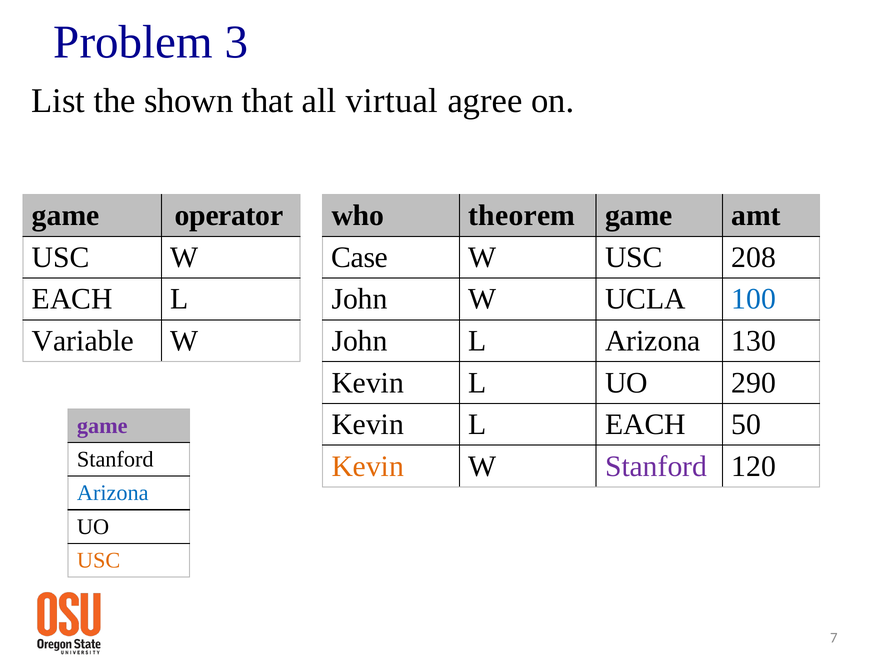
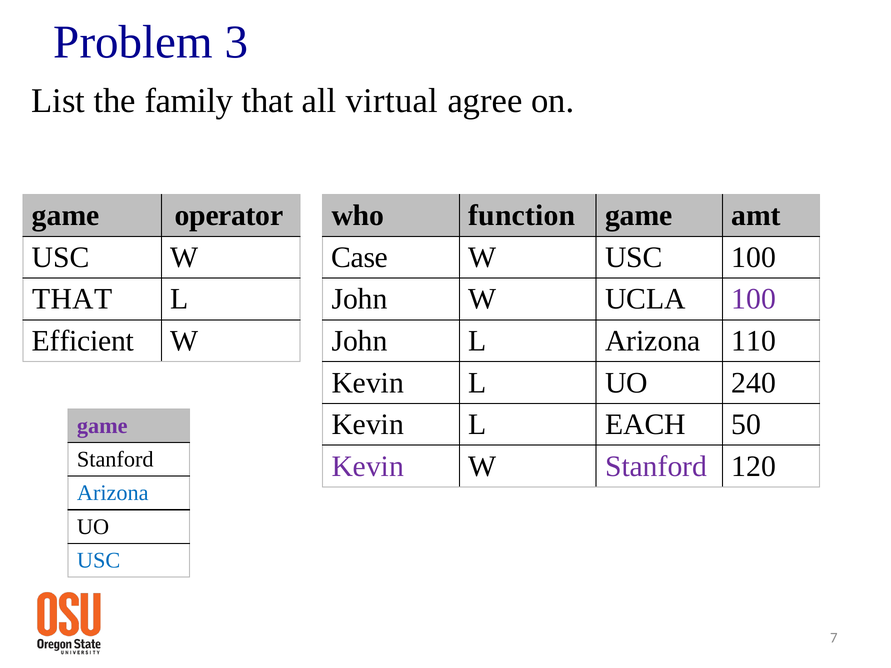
shown: shown -> family
theorem: theorem -> function
USC 208: 208 -> 100
EACH at (72, 299): EACH -> THAT
100 at (754, 299) colour: blue -> purple
Variable: Variable -> Efficient
130: 130 -> 110
290: 290 -> 240
Kevin at (368, 466) colour: orange -> purple
USC at (99, 561) colour: orange -> blue
